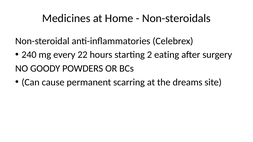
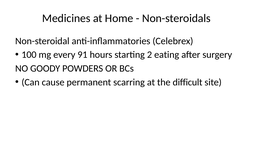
240: 240 -> 100
22: 22 -> 91
dreams: dreams -> difficult
